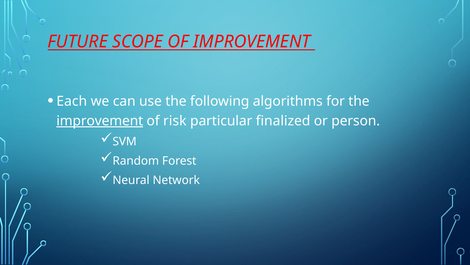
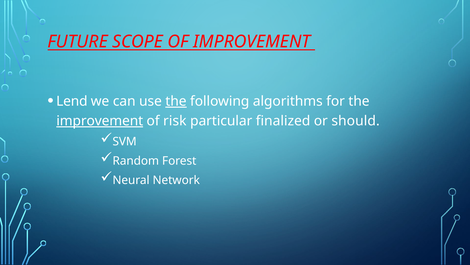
Each: Each -> Lend
the at (176, 101) underline: none -> present
person: person -> should
